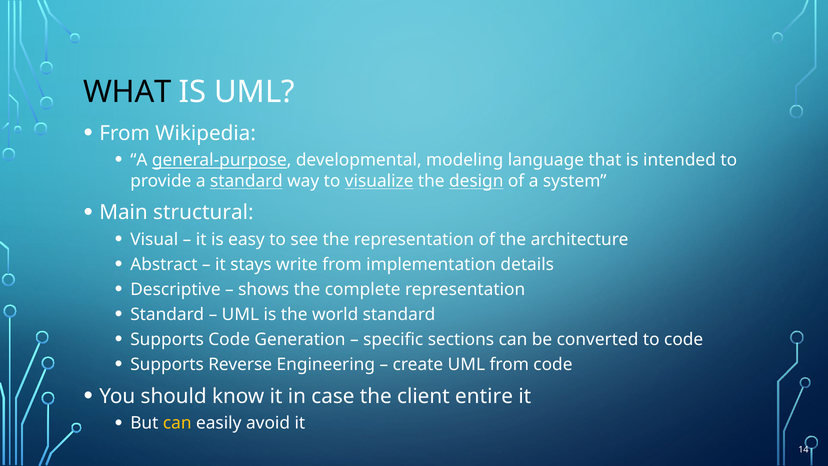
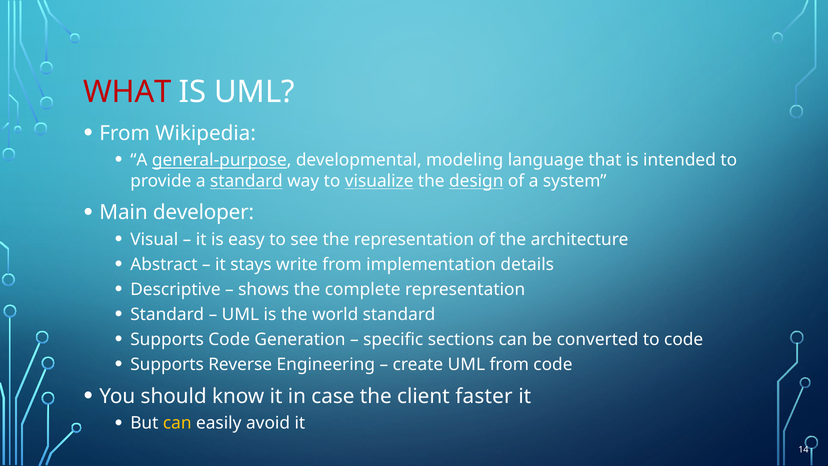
WHAT colour: black -> red
structural: structural -> developer
entire: entire -> faster
